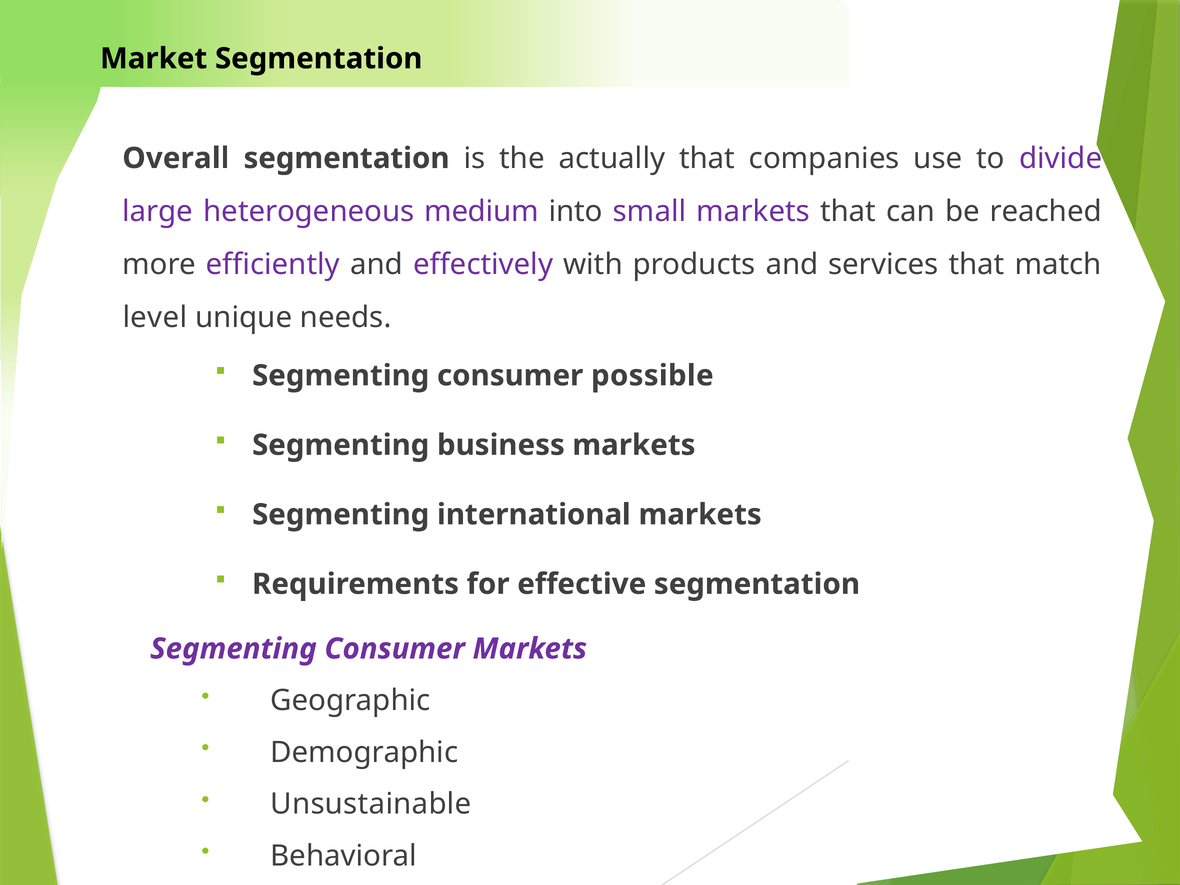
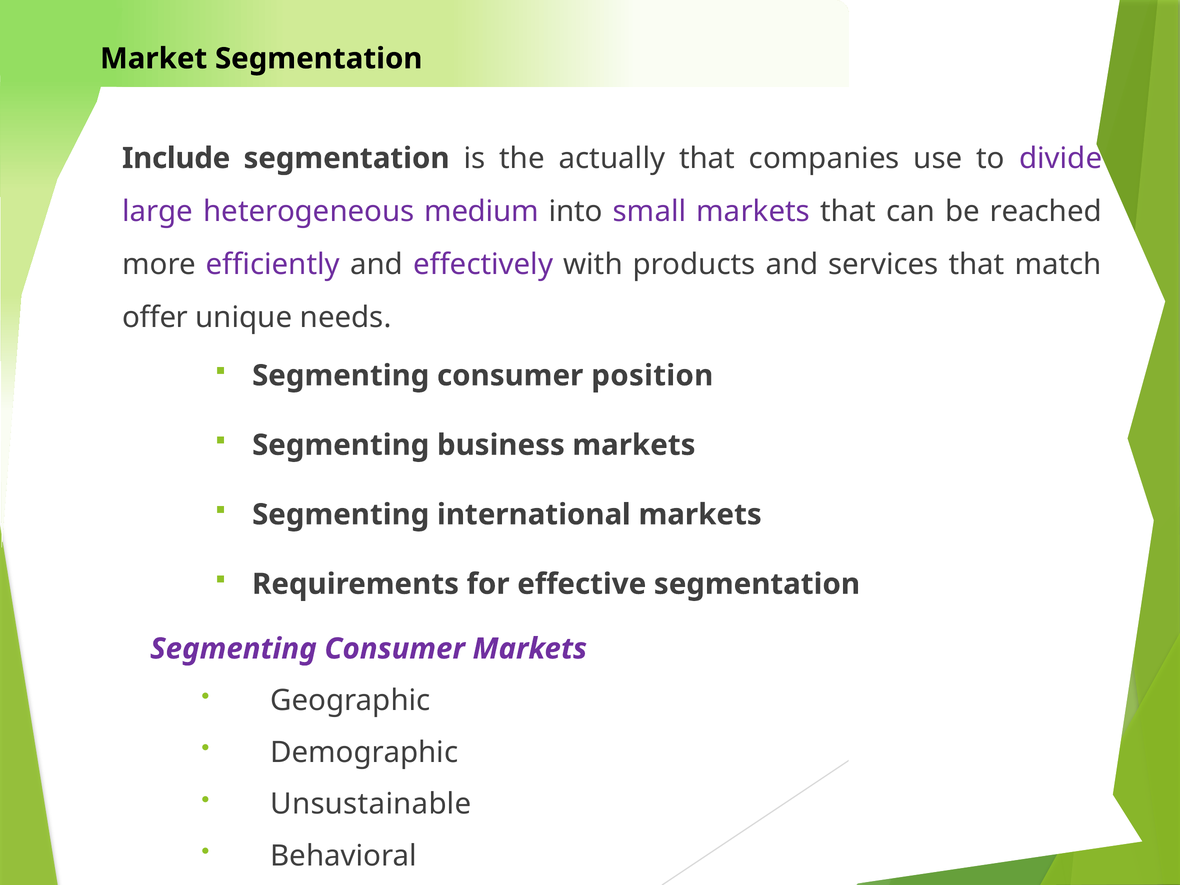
Overall: Overall -> Include
level: level -> offer
possible: possible -> position
